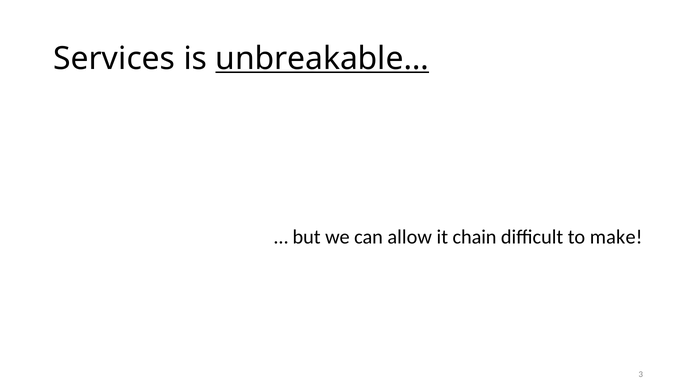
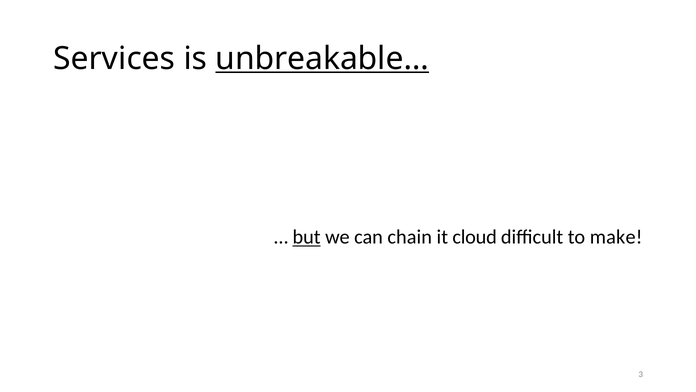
but underline: none -> present
allow: allow -> chain
chain: chain -> cloud
